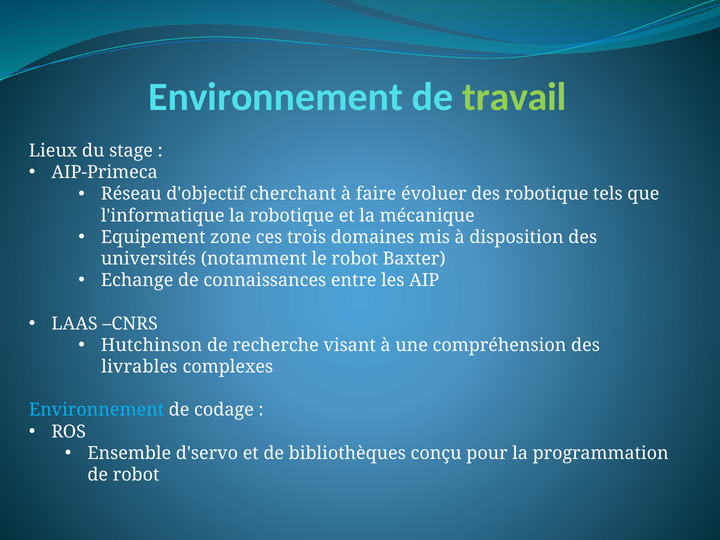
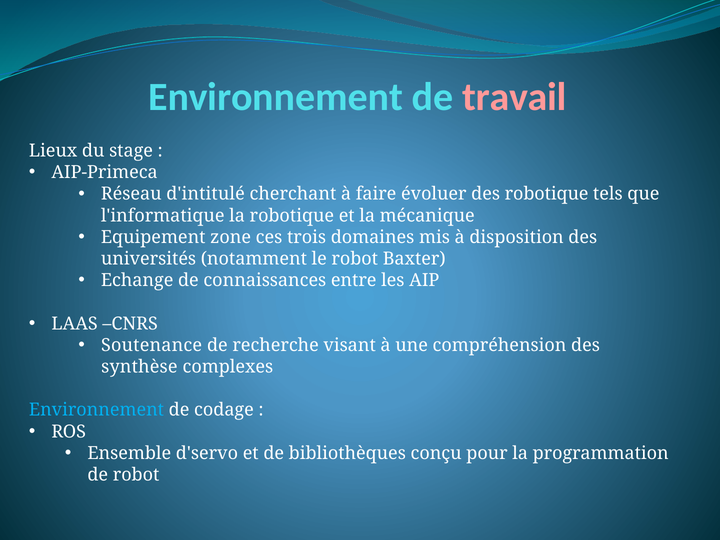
travail colour: light green -> pink
d'objectif: d'objectif -> d'intitulé
Hutchinson: Hutchinson -> Soutenance
livrables: livrables -> synthèse
